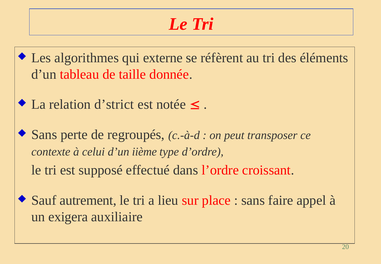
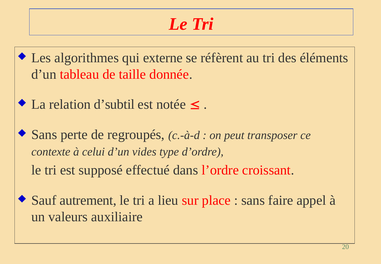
d’strict: d’strict -> d’subtil
iième: iième -> vides
exigera: exigera -> valeurs
